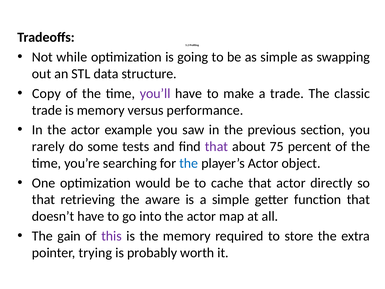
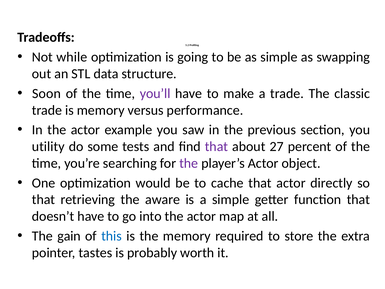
Copy: Copy -> Soon
rarely: rarely -> utility
75: 75 -> 27
the at (189, 163) colour: blue -> purple
this colour: purple -> blue
trying: trying -> tastes
